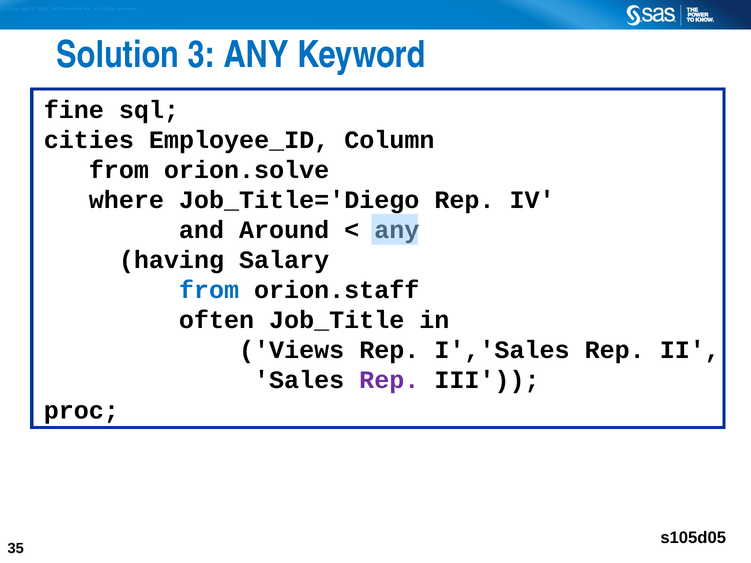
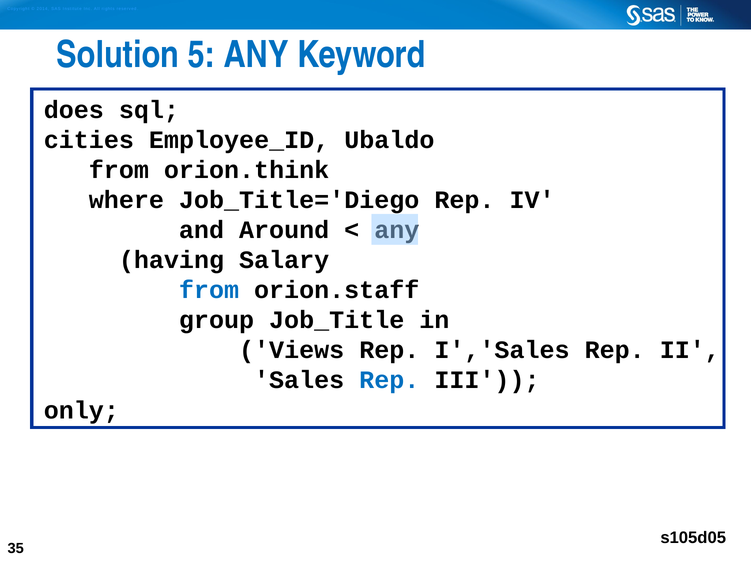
3: 3 -> 5
fine: fine -> does
Column: Column -> Ubaldo
orion.solve: orion.solve -> orion.think
often: often -> group
Rep at (389, 380) colour: purple -> blue
proc: proc -> only
